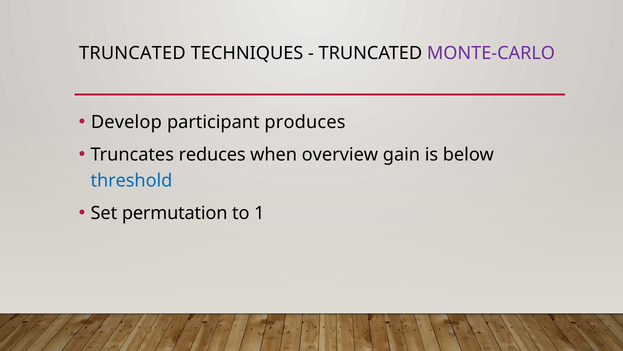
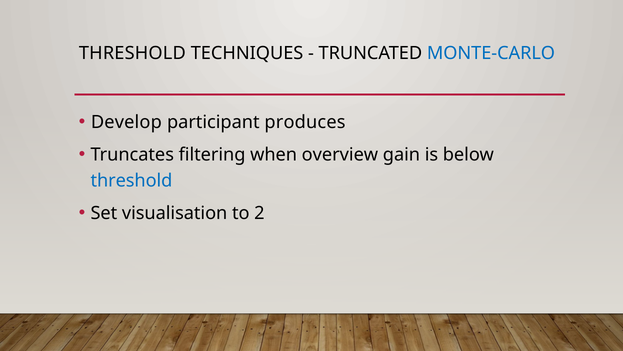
TRUNCATED at (132, 53): TRUNCATED -> THRESHOLD
MONTE-CARLO colour: purple -> blue
reduces: reduces -> filtering
permutation: permutation -> visualisation
1: 1 -> 2
